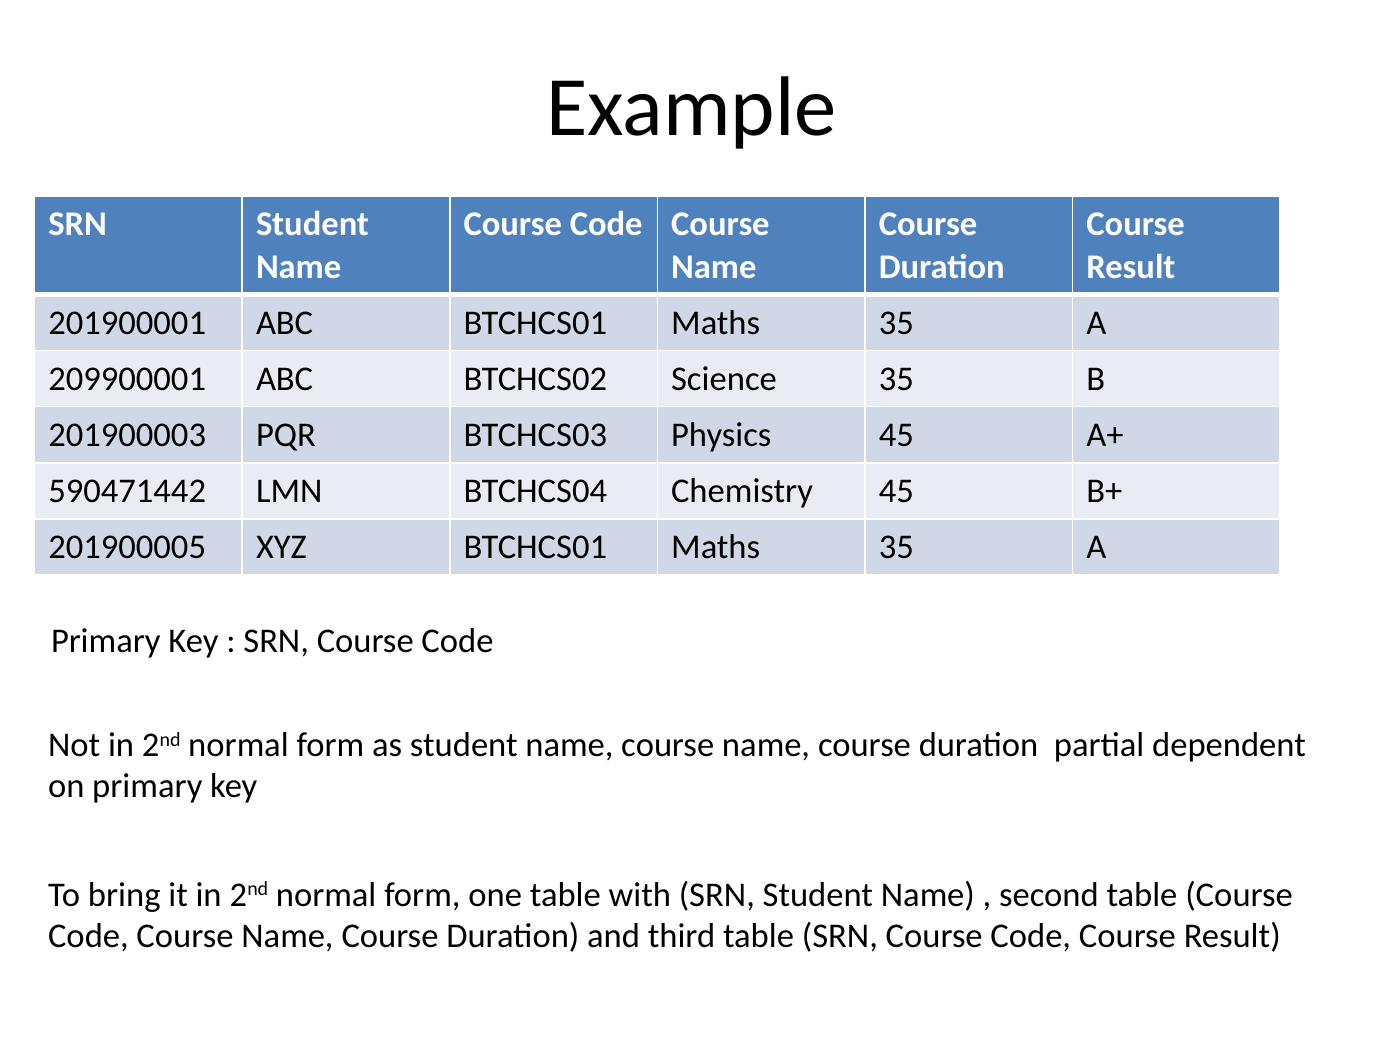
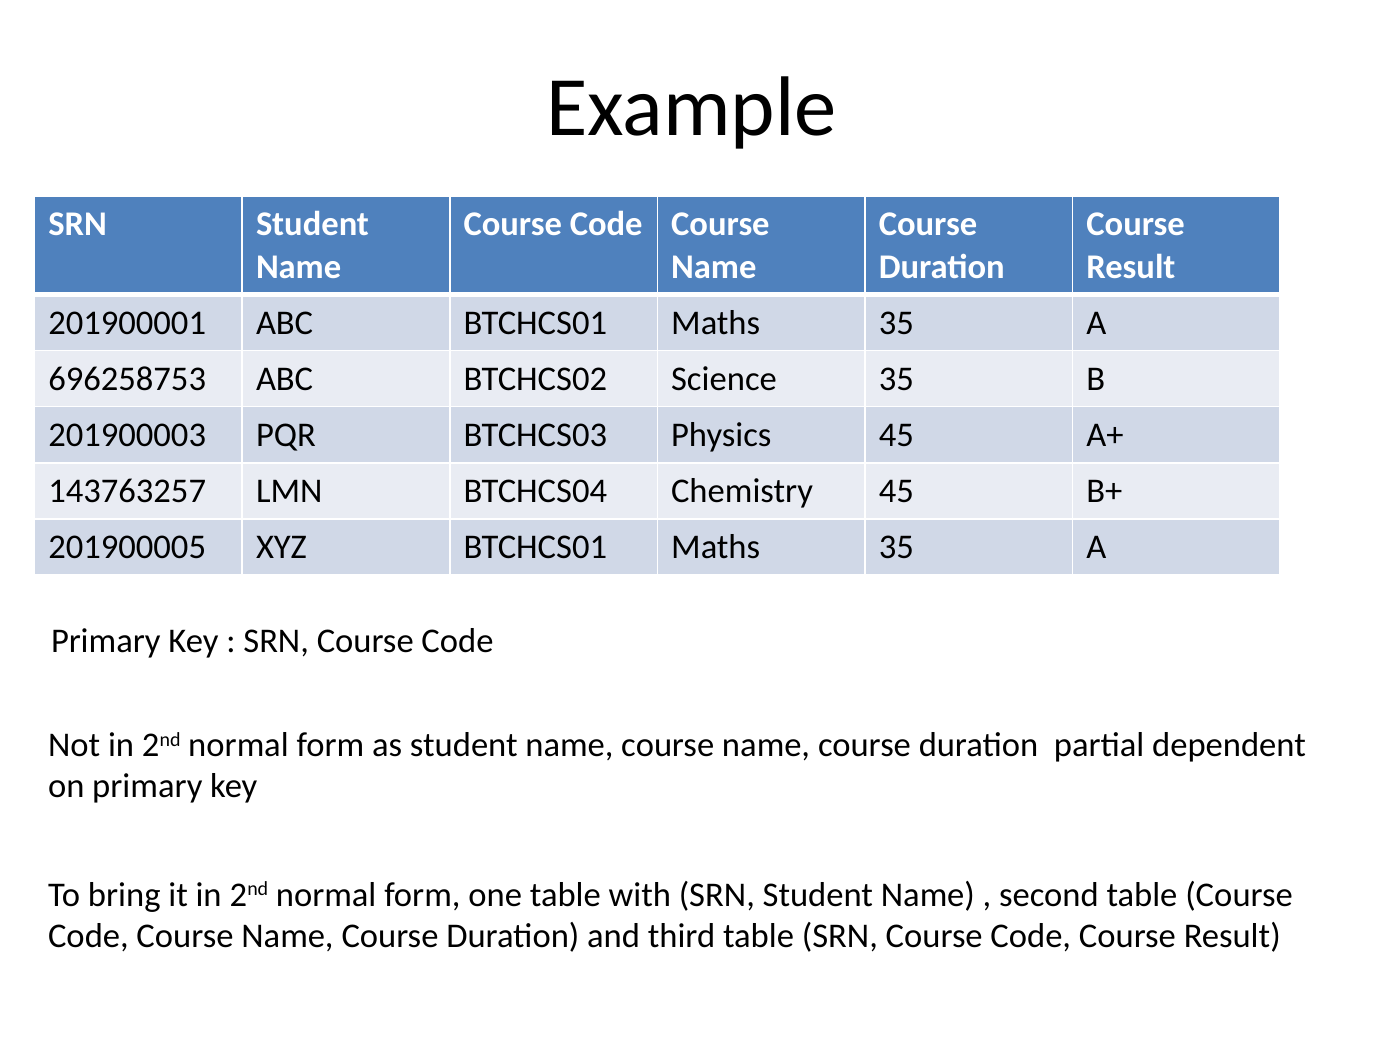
209900001: 209900001 -> 696258753
590471442: 590471442 -> 143763257
